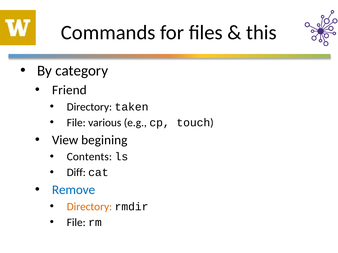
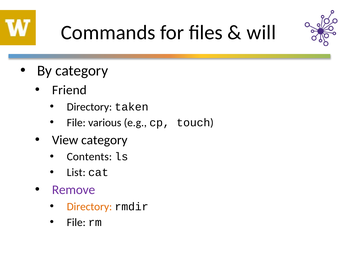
this: this -> will
View begining: begining -> category
Diff: Diff -> List
Remove colour: blue -> purple
